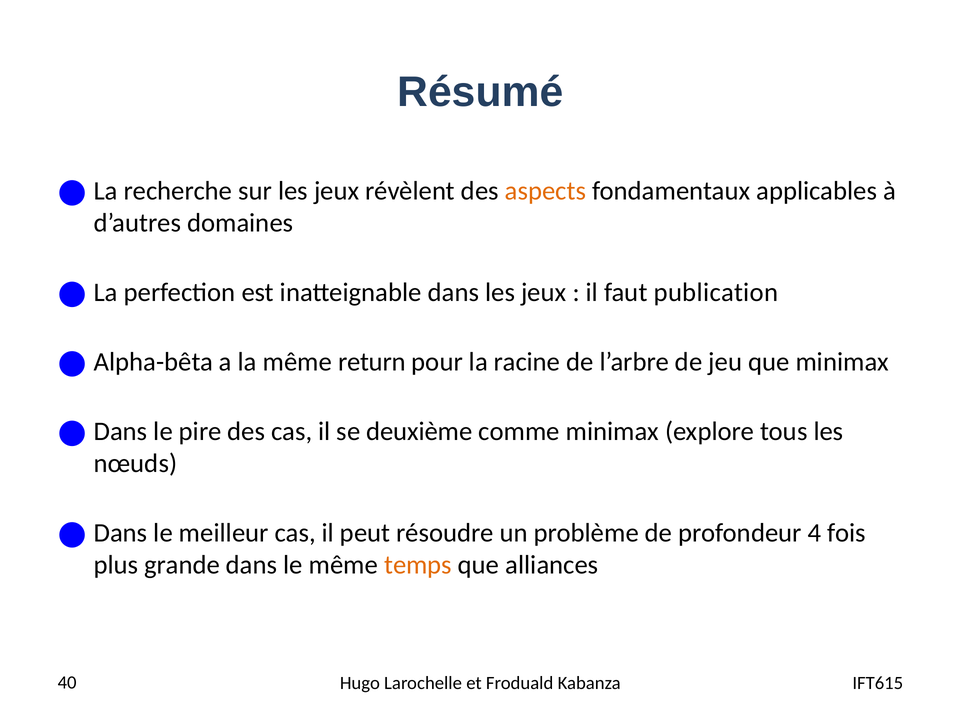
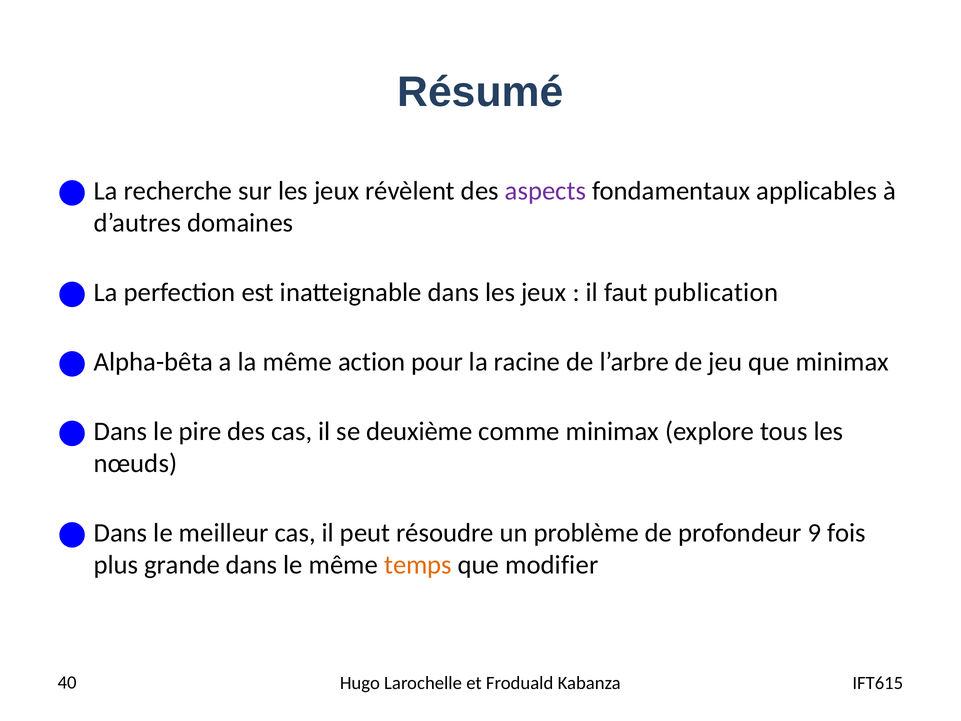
aspects colour: orange -> purple
return: return -> action
4: 4 -> 9
alliances: alliances -> modifier
